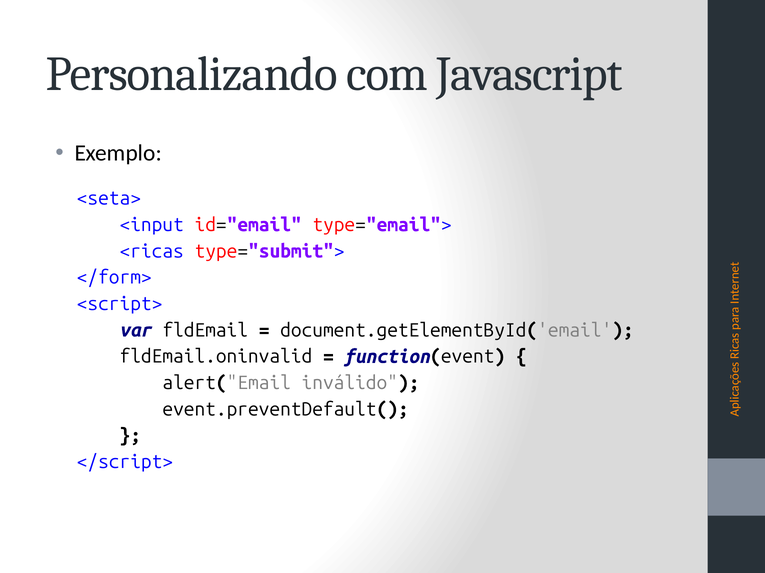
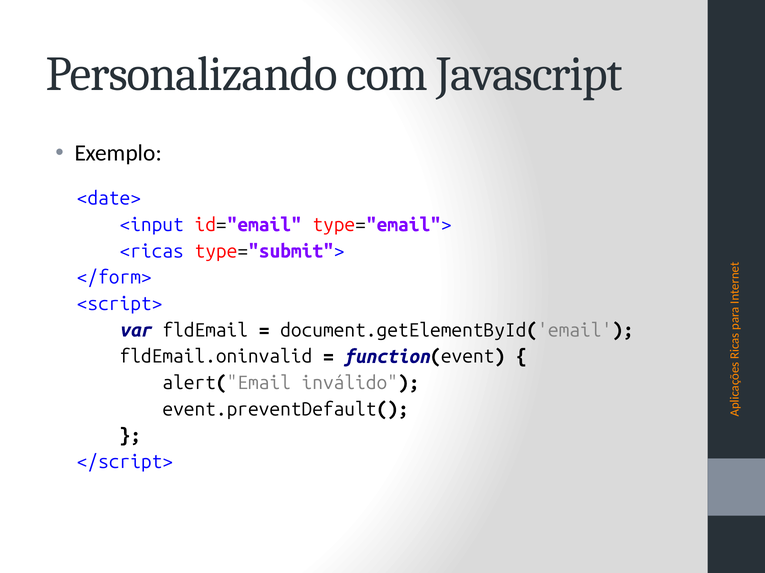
<seta>: <seta> -> <date>
